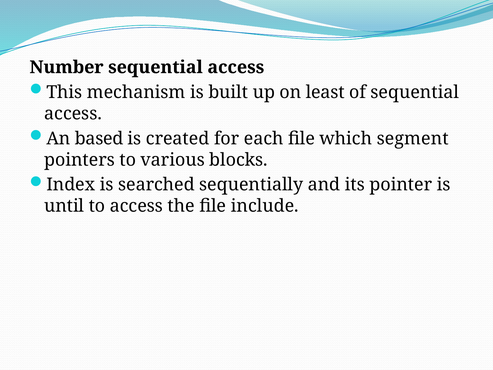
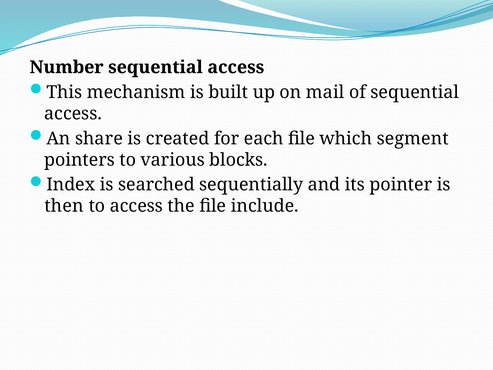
least: least -> mail
based: based -> share
until: until -> then
